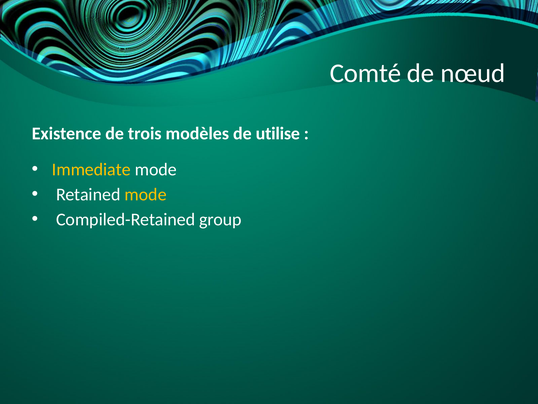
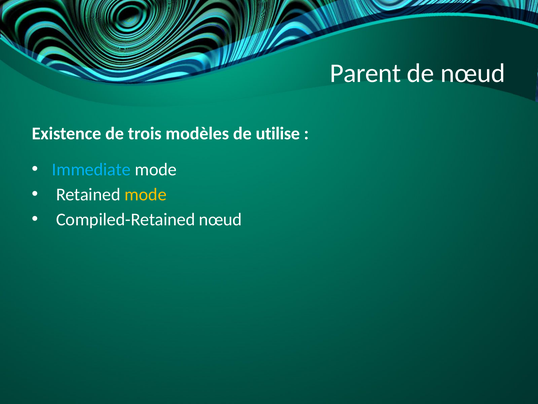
Comté: Comté -> Parent
Immediate colour: yellow -> light blue
Compiled-Retained group: group -> nœud
